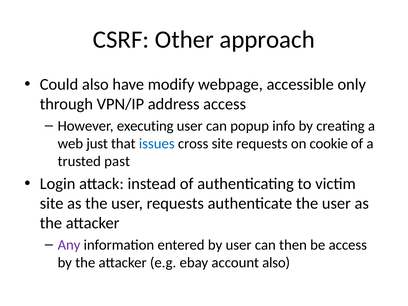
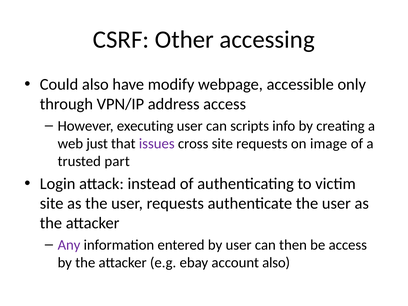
approach: approach -> accessing
popup: popup -> scripts
issues colour: blue -> purple
cookie: cookie -> image
past: past -> part
